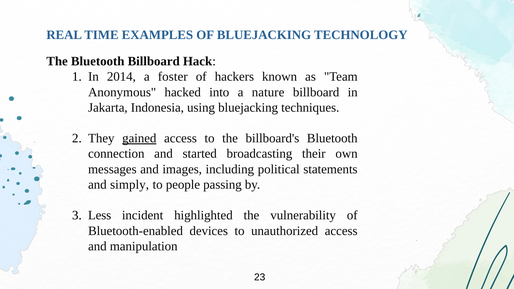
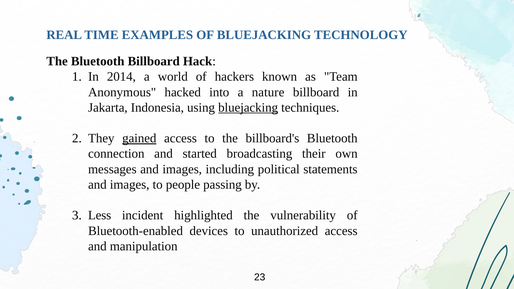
foster: foster -> world
bluejacking at (248, 108) underline: none -> present
simply at (130, 185): simply -> images
